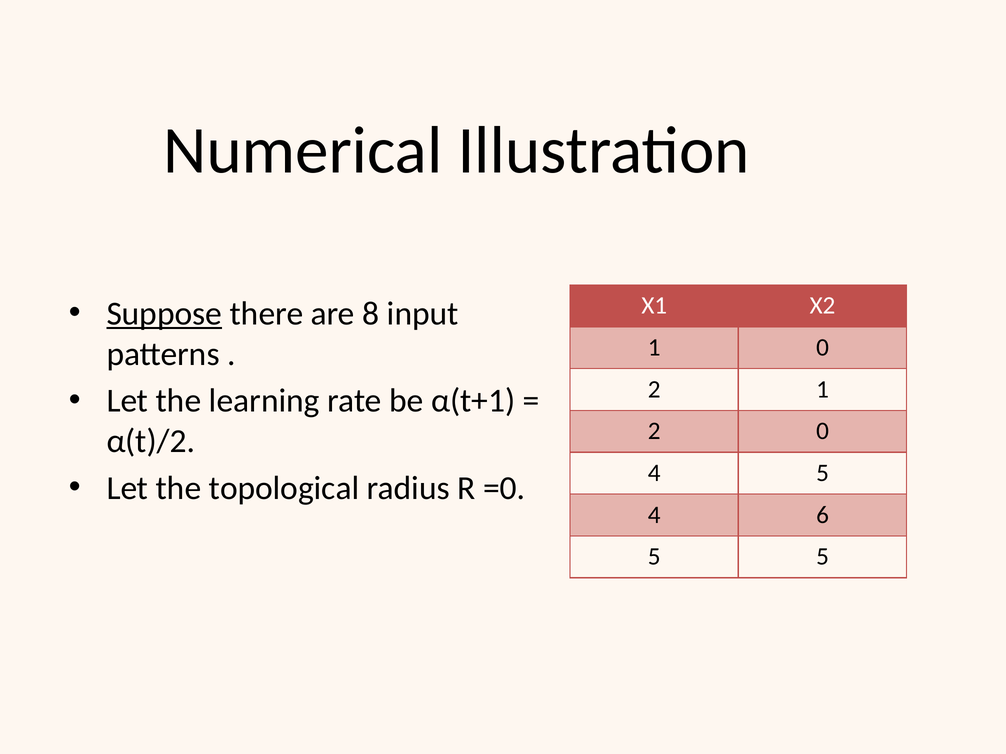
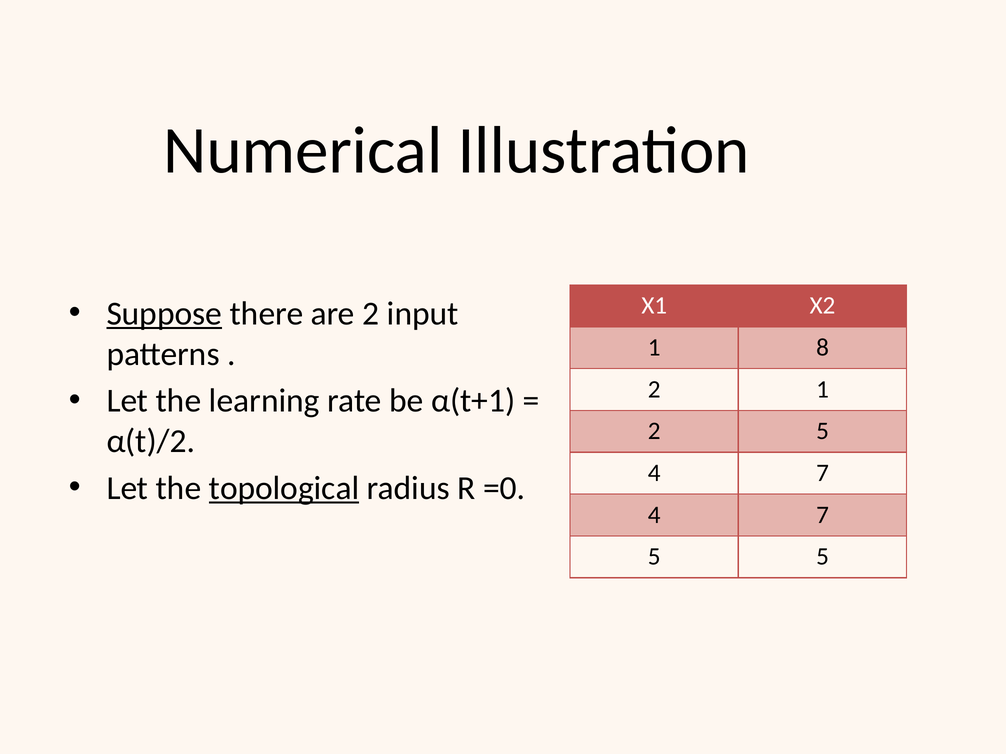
are 8: 8 -> 2
1 0: 0 -> 8
2 0: 0 -> 5
5 at (822, 473): 5 -> 7
topological underline: none -> present
6 at (822, 515): 6 -> 7
